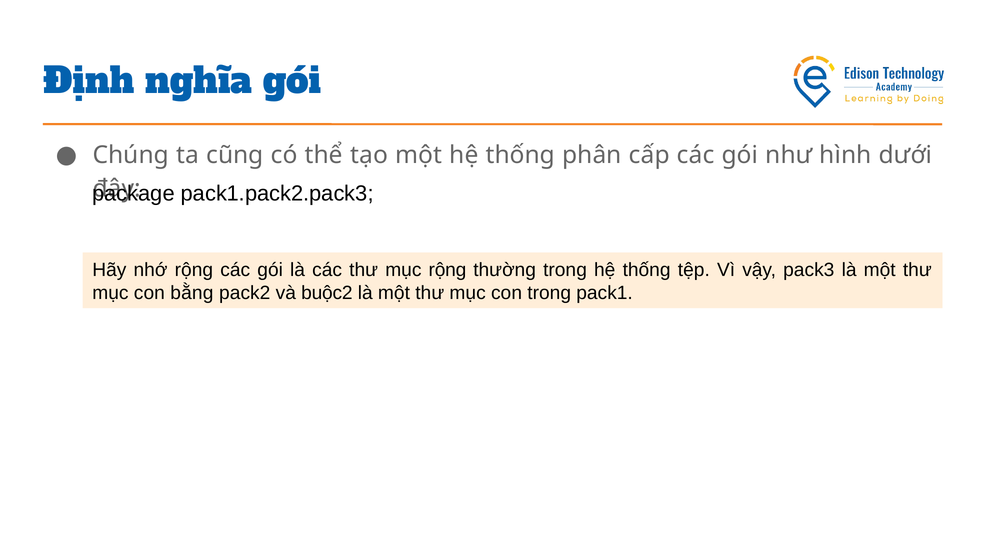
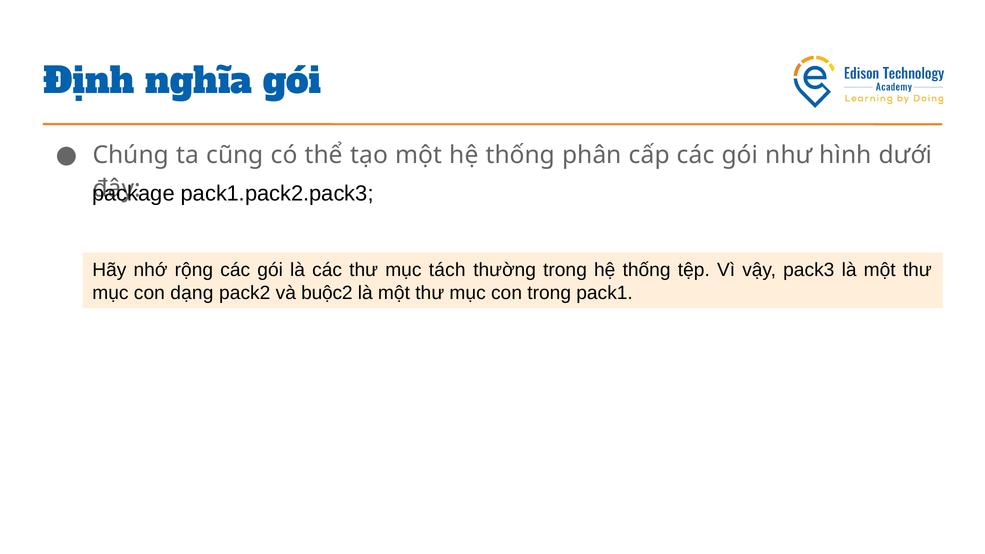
mục rộng: rộng -> tách
bằng: bằng -> dạng
